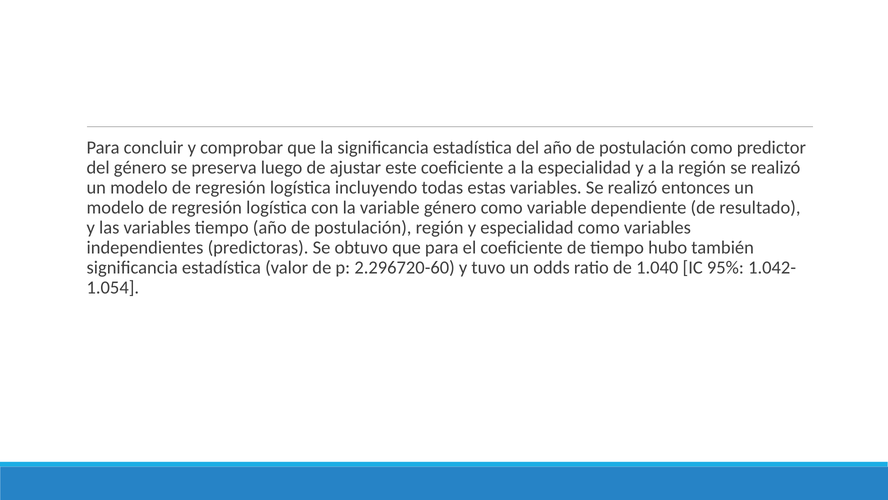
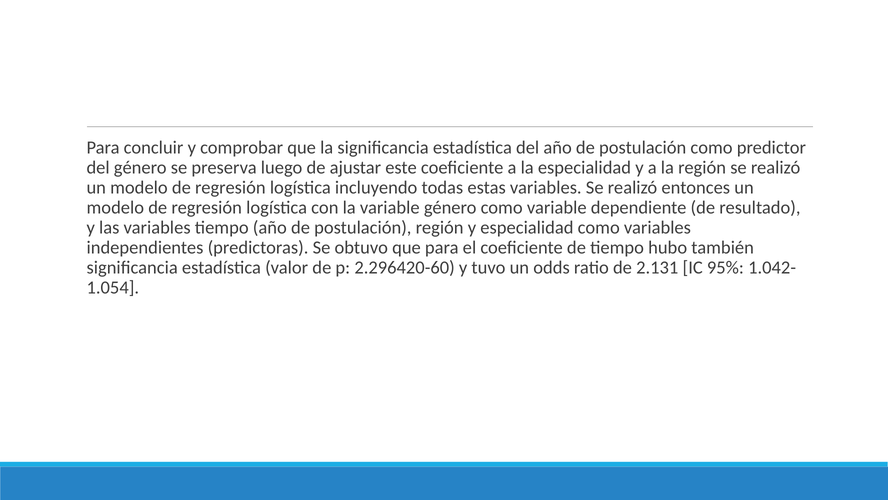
2.296720-60: 2.296720-60 -> 2.296420-60
1.040: 1.040 -> 2.131
